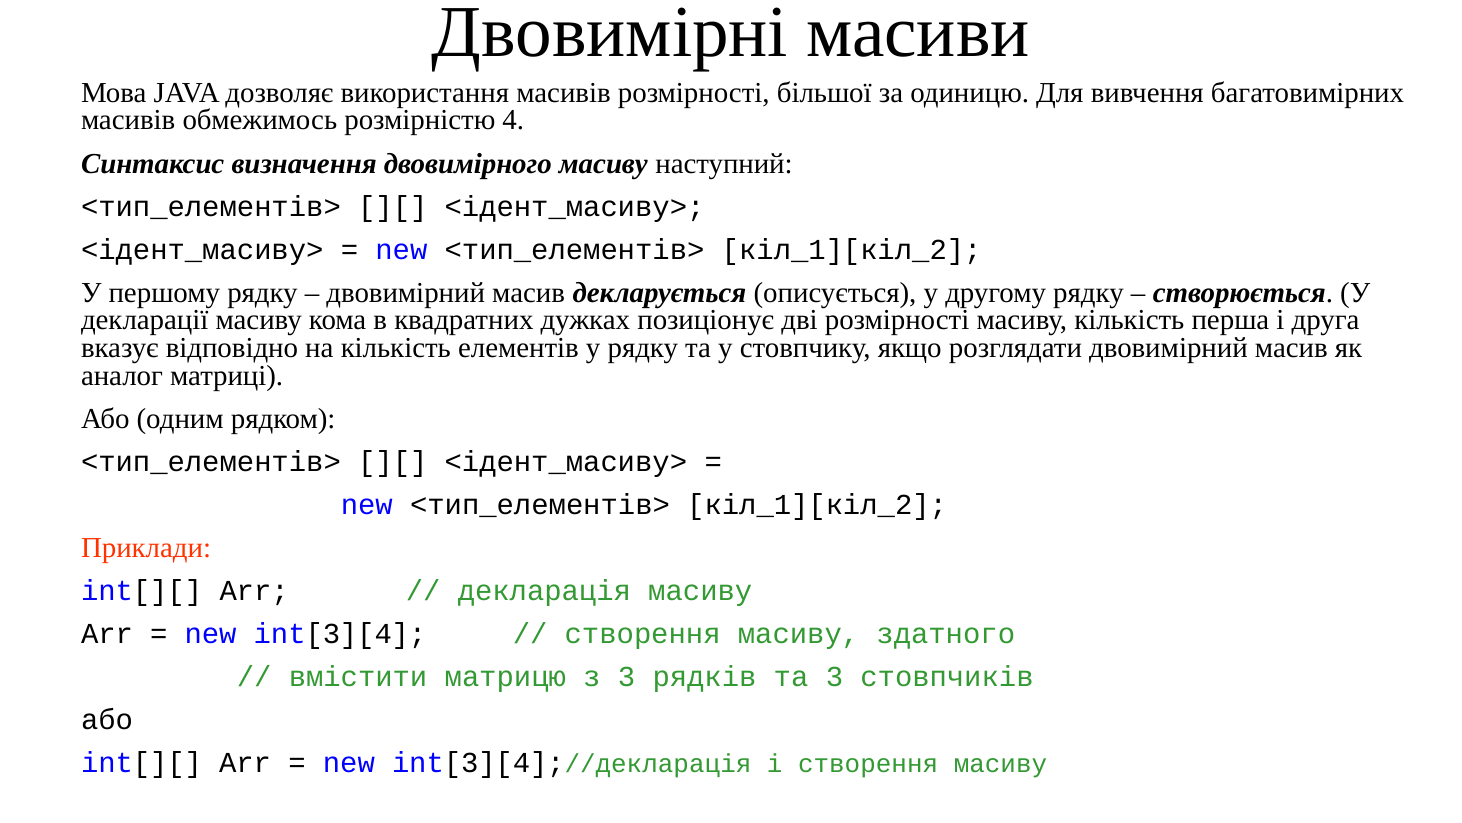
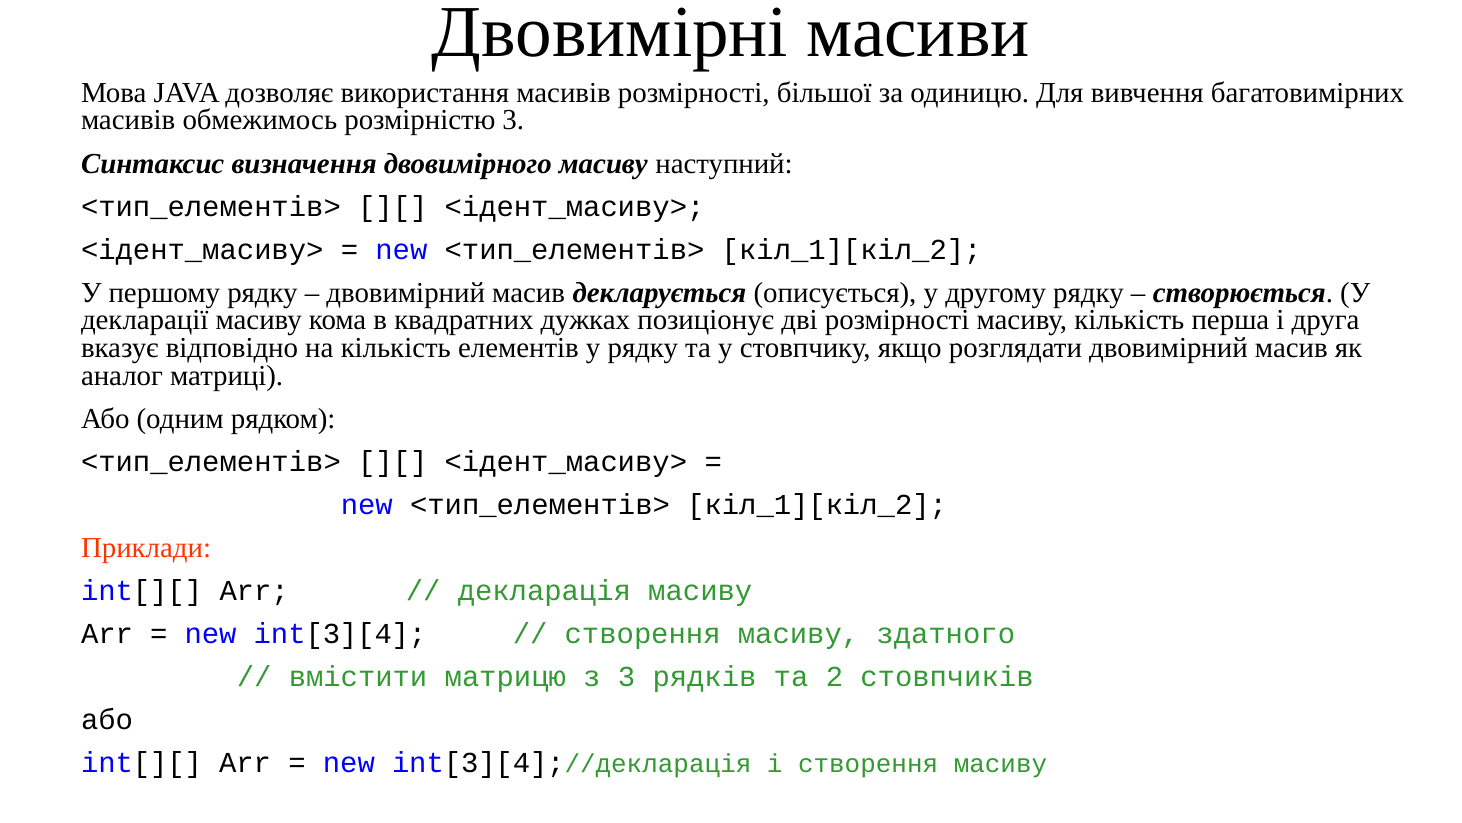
розмірністю 4: 4 -> 3
та 3: 3 -> 2
